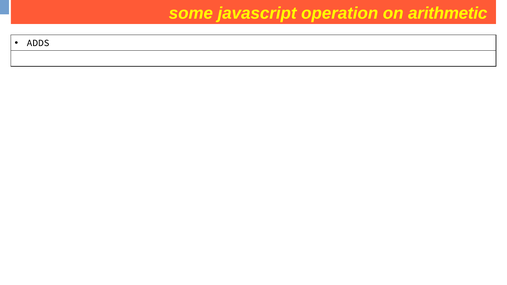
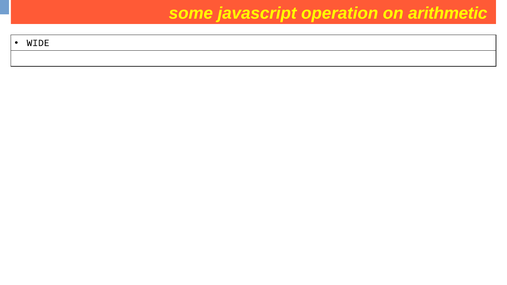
ADDS: ADDS -> WIDE
